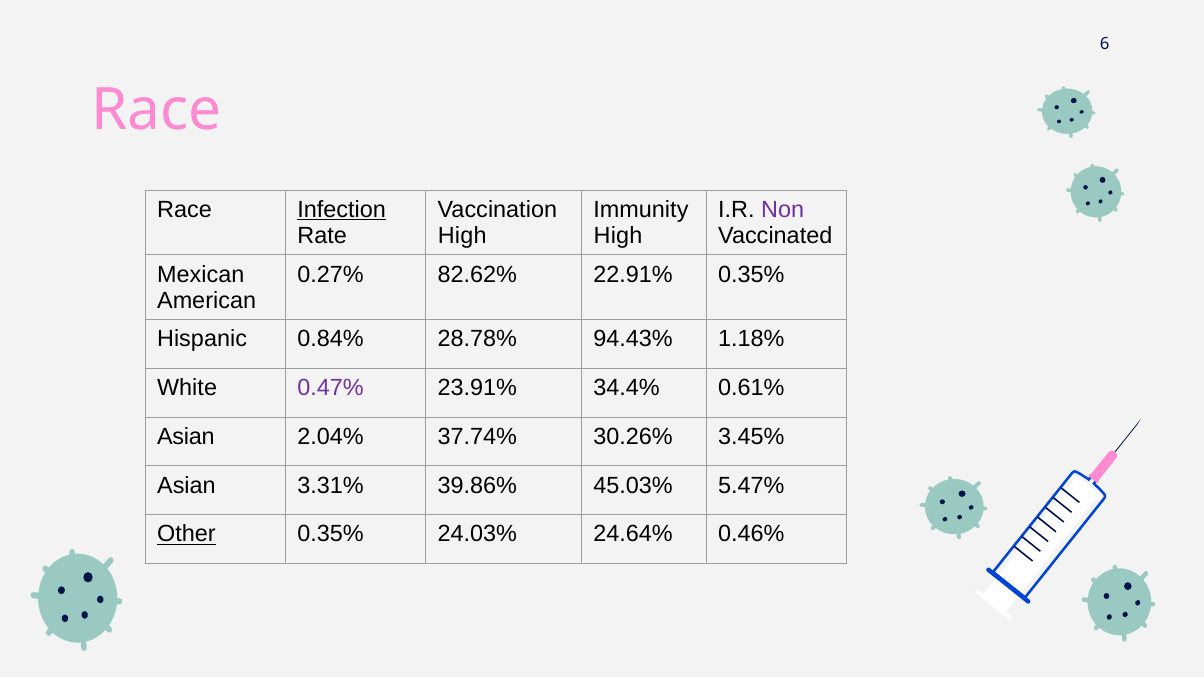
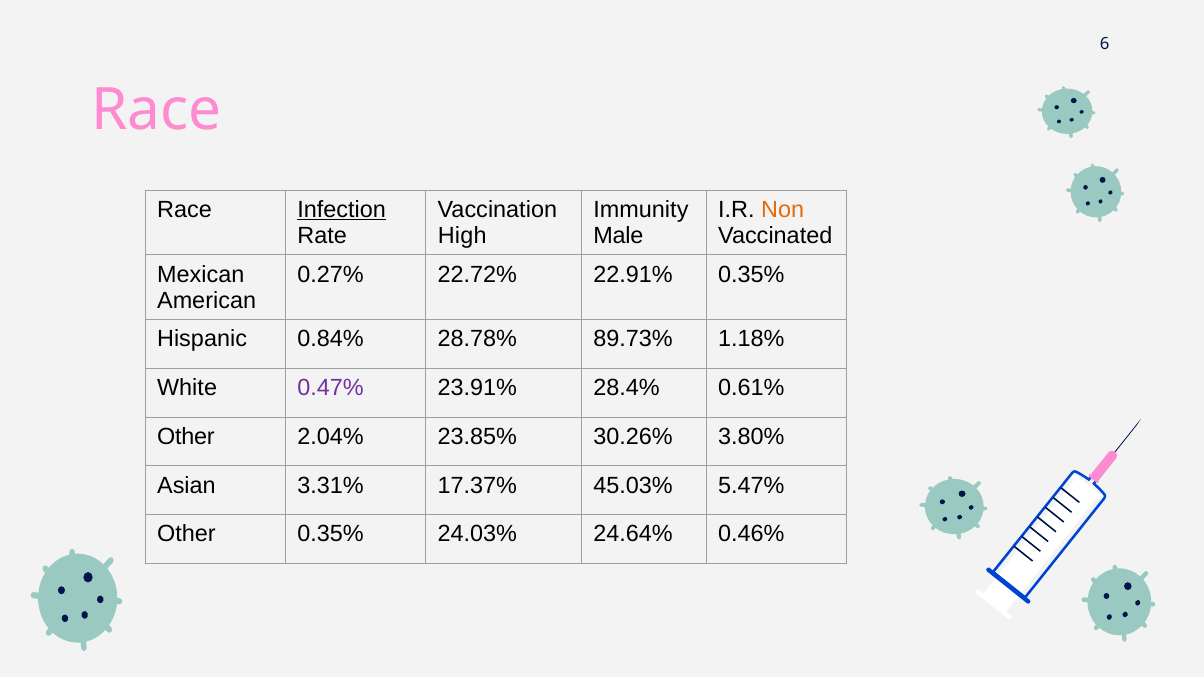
Non colour: purple -> orange
High at (618, 236): High -> Male
82.62%: 82.62% -> 22.72%
94.43%: 94.43% -> 89.73%
34.4%: 34.4% -> 28.4%
Asian at (186, 437): Asian -> Other
37.74%: 37.74% -> 23.85%
3.45%: 3.45% -> 3.80%
39.86%: 39.86% -> 17.37%
Other at (186, 534) underline: present -> none
